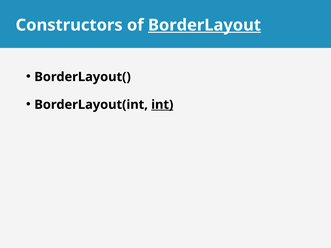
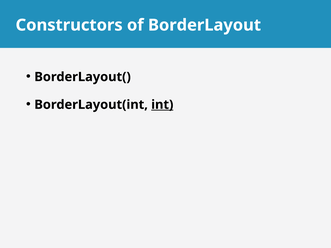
BorderLayout underline: present -> none
